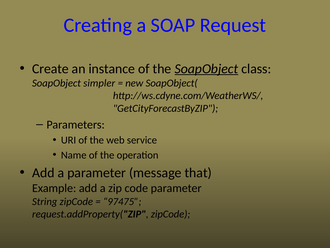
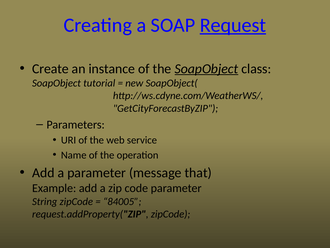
Request underline: none -> present
simpler: simpler -> tutorial
97475: 97475 -> 84005
